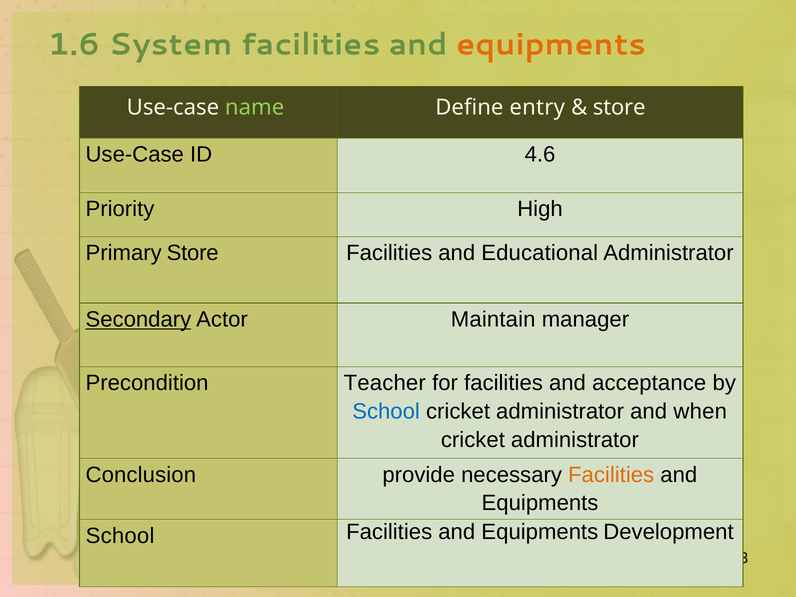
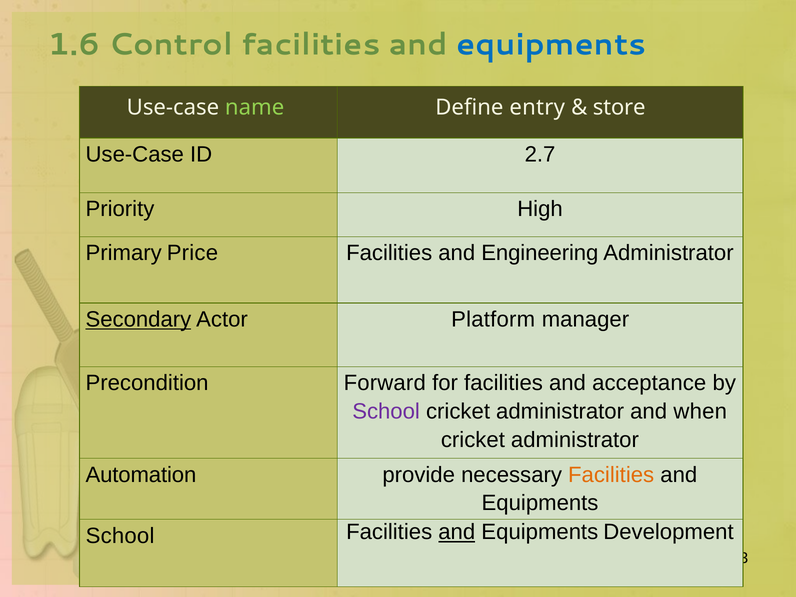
System: System -> Control
equipments at (551, 45) colour: orange -> blue
4.6: 4.6 -> 2.7
Primary Store: Store -> Price
Educational: Educational -> Engineering
Maintain: Maintain -> Platform
Teacher: Teacher -> Forward
School at (386, 411) colour: blue -> purple
Conclusion: Conclusion -> Automation
and at (457, 532) underline: none -> present
